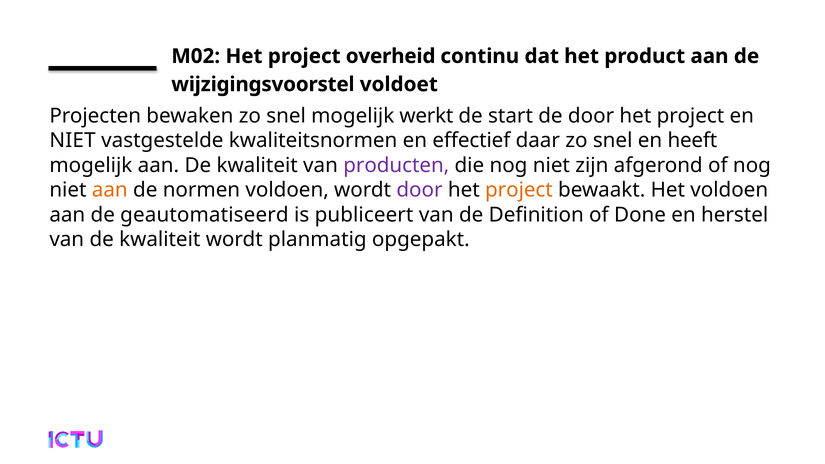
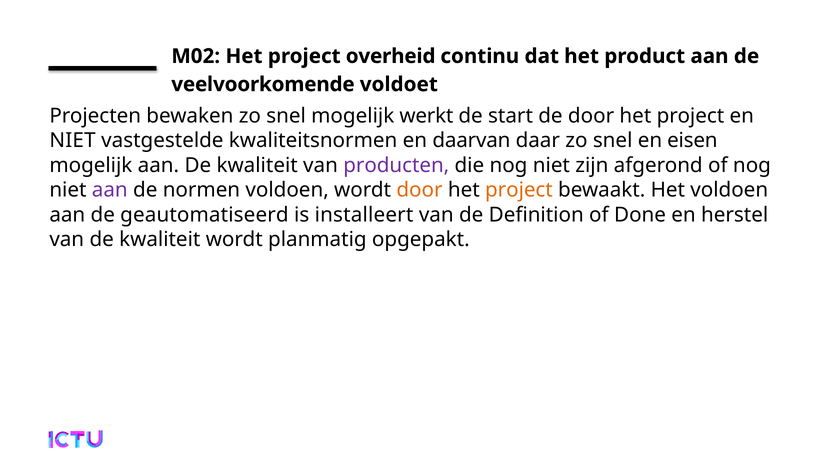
wijzigingsvoorstel: wijzigingsvoorstel -> veelvoorkomende
effectief: effectief -> daarvan
heeft: heeft -> eisen
aan at (110, 190) colour: orange -> purple
door at (420, 190) colour: purple -> orange
publiceert: publiceert -> installeert
